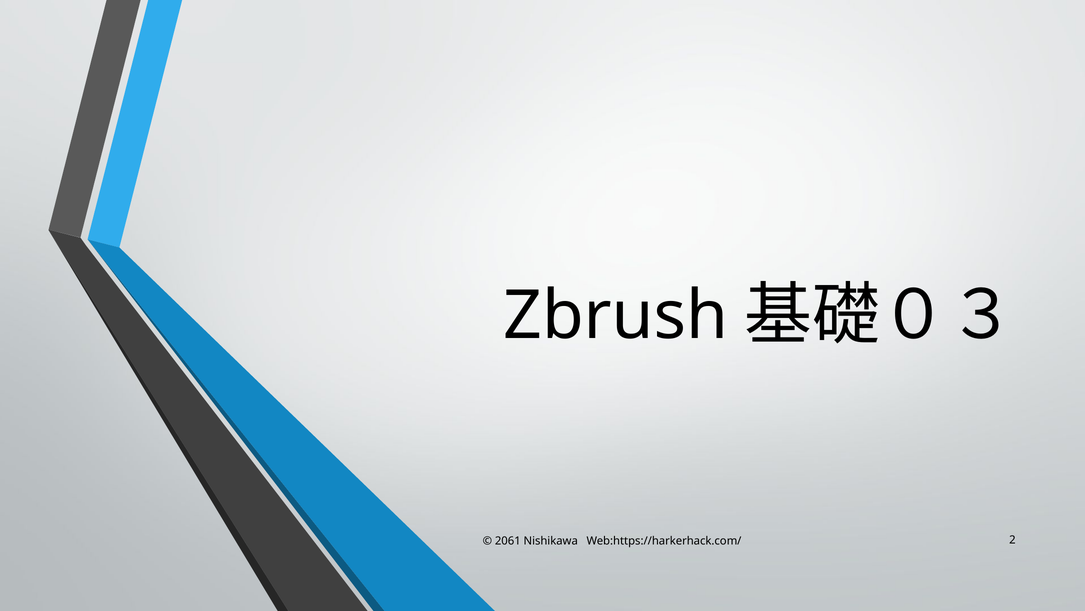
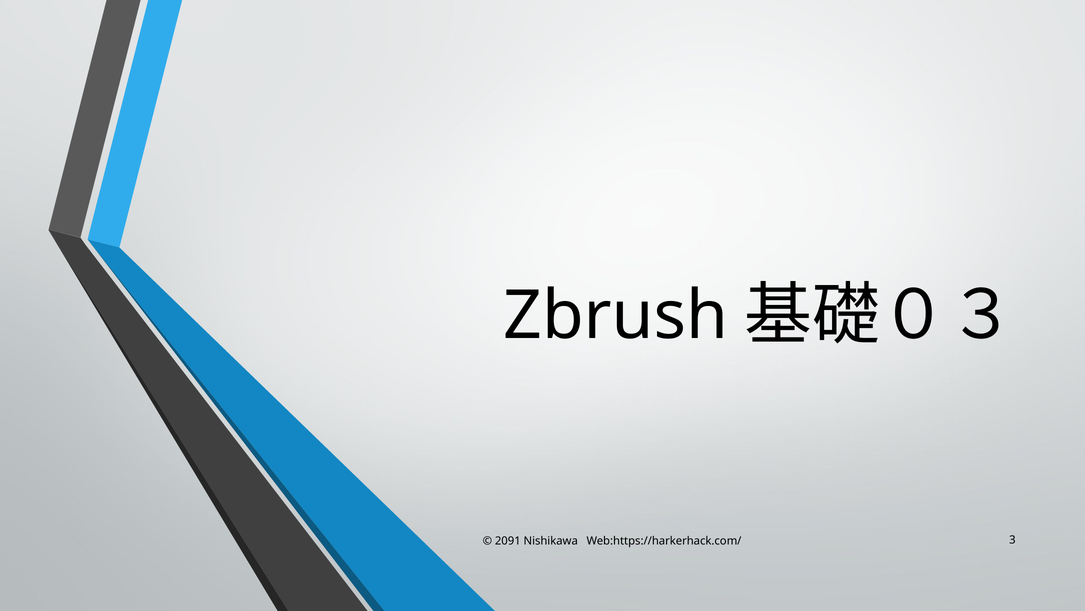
2061: 2061 -> 2091
2: 2 -> 3
